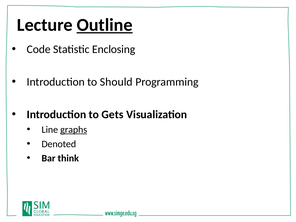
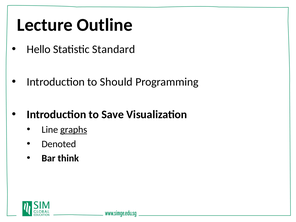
Outline underline: present -> none
Code: Code -> Hello
Enclosing: Enclosing -> Standard
Gets: Gets -> Save
